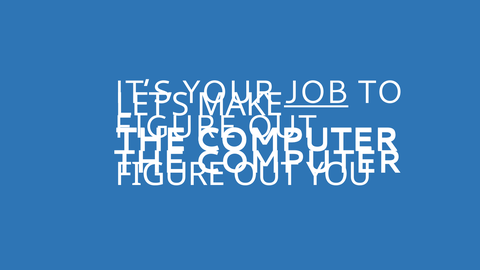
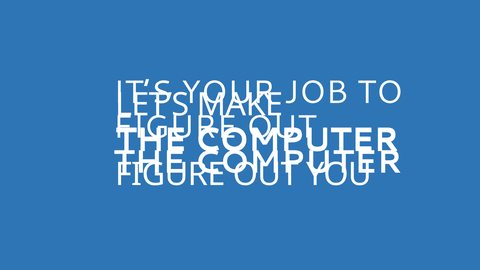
JOB underline: present -> none
